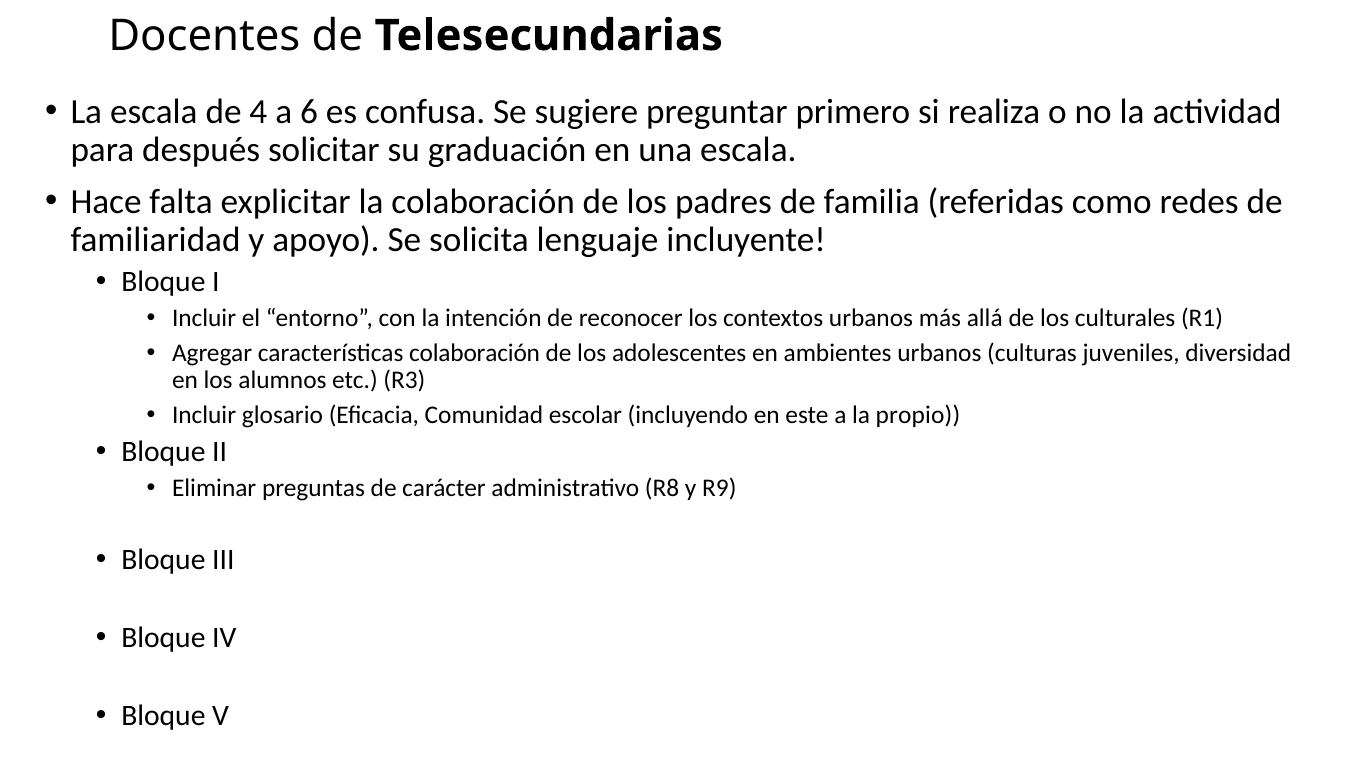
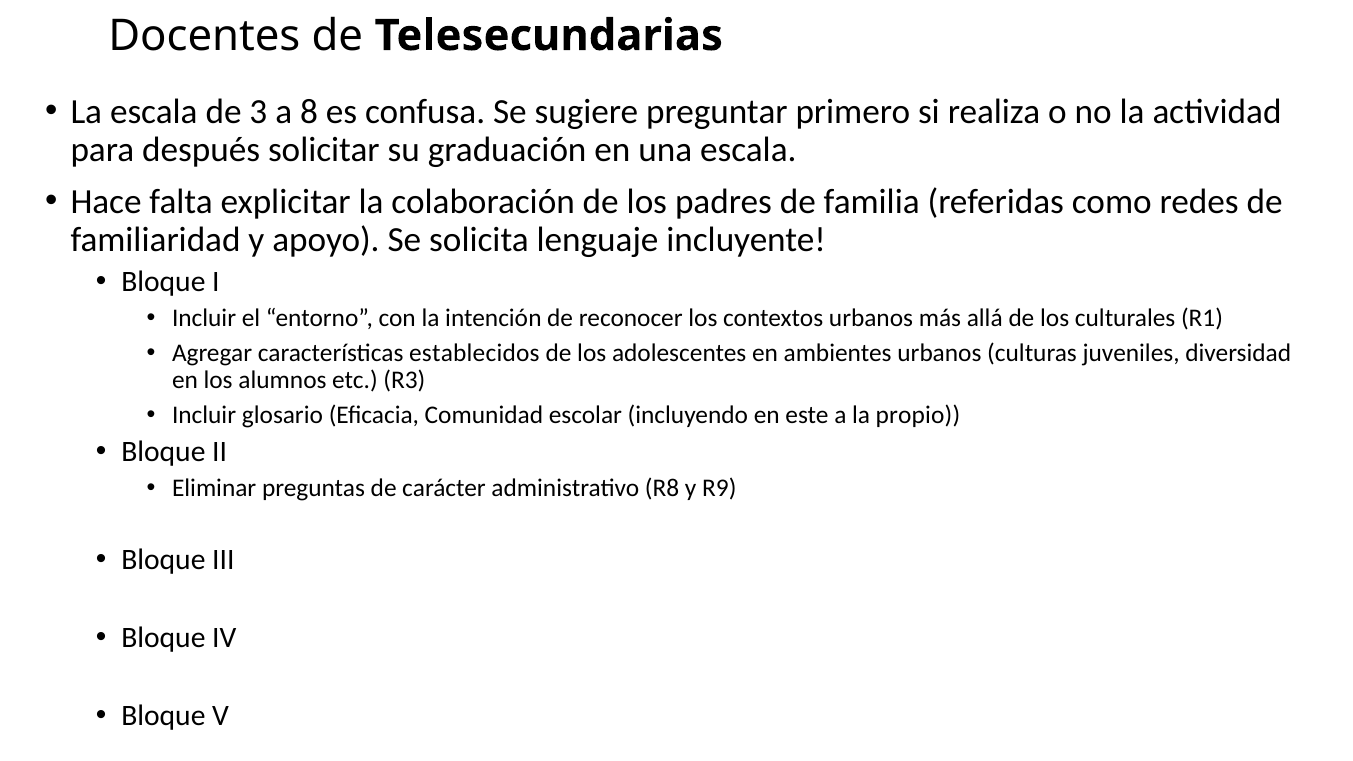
4: 4 -> 3
6: 6 -> 8
características colaboración: colaboración -> establecidos
